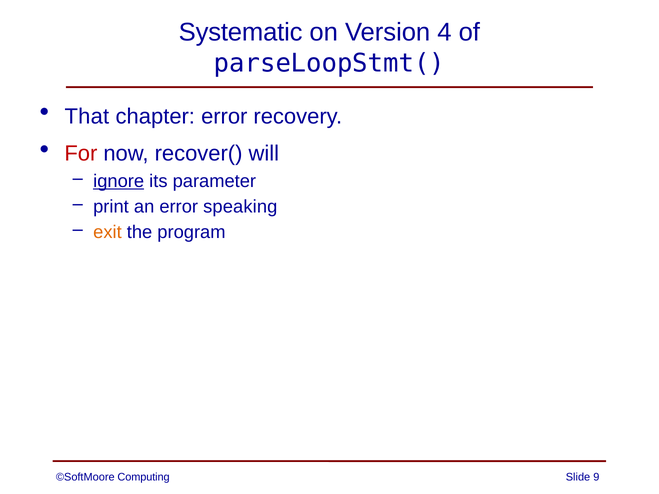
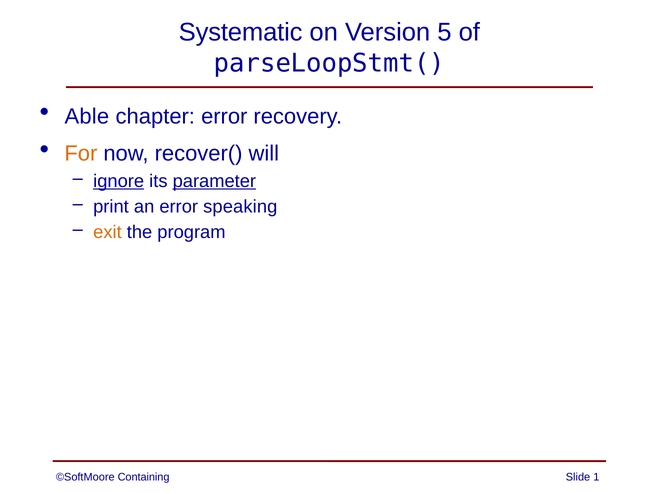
4: 4 -> 5
That: That -> Able
For colour: red -> orange
parameter underline: none -> present
Computing: Computing -> Containing
9: 9 -> 1
